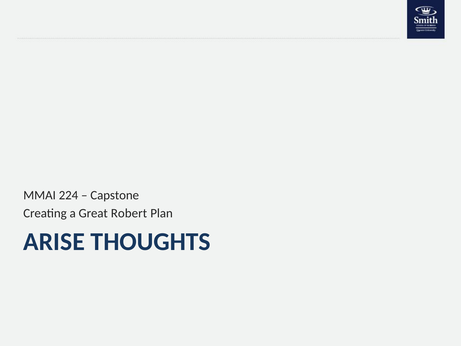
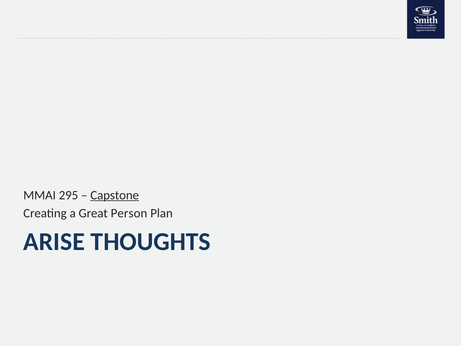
224: 224 -> 295
Capstone underline: none -> present
Robert: Robert -> Person
